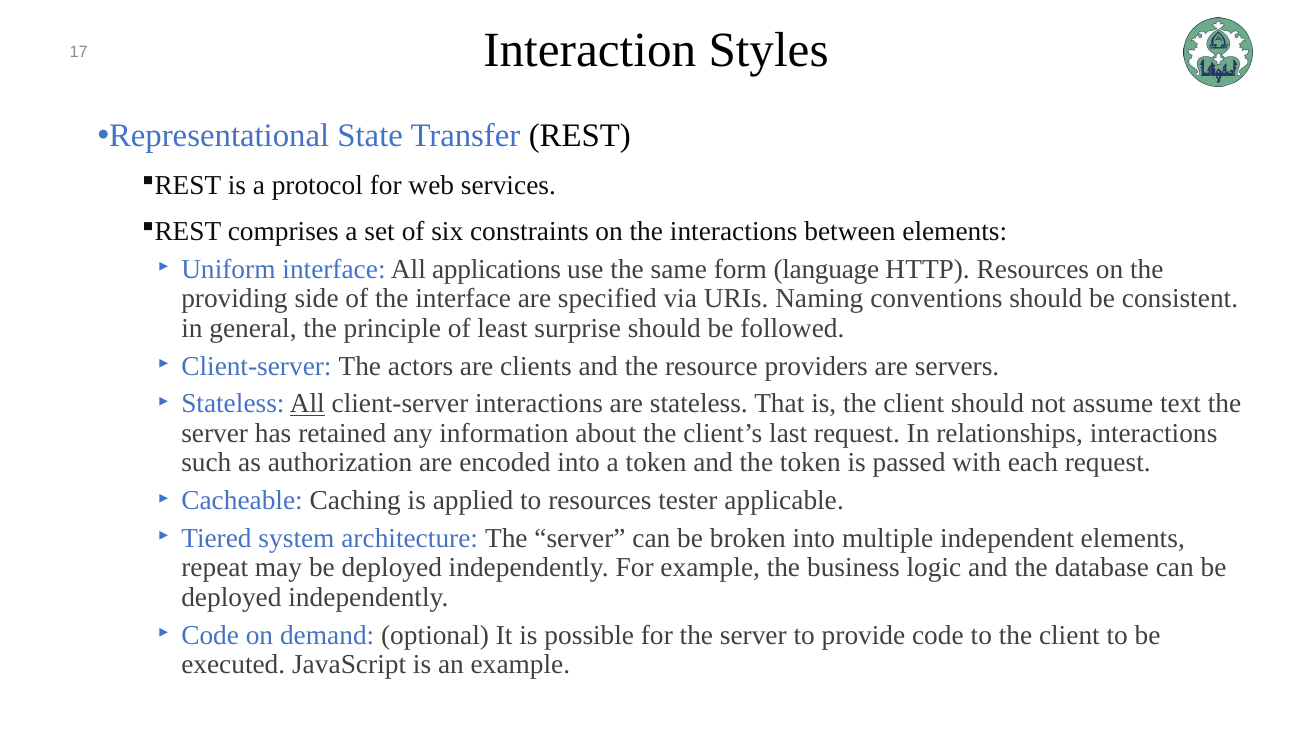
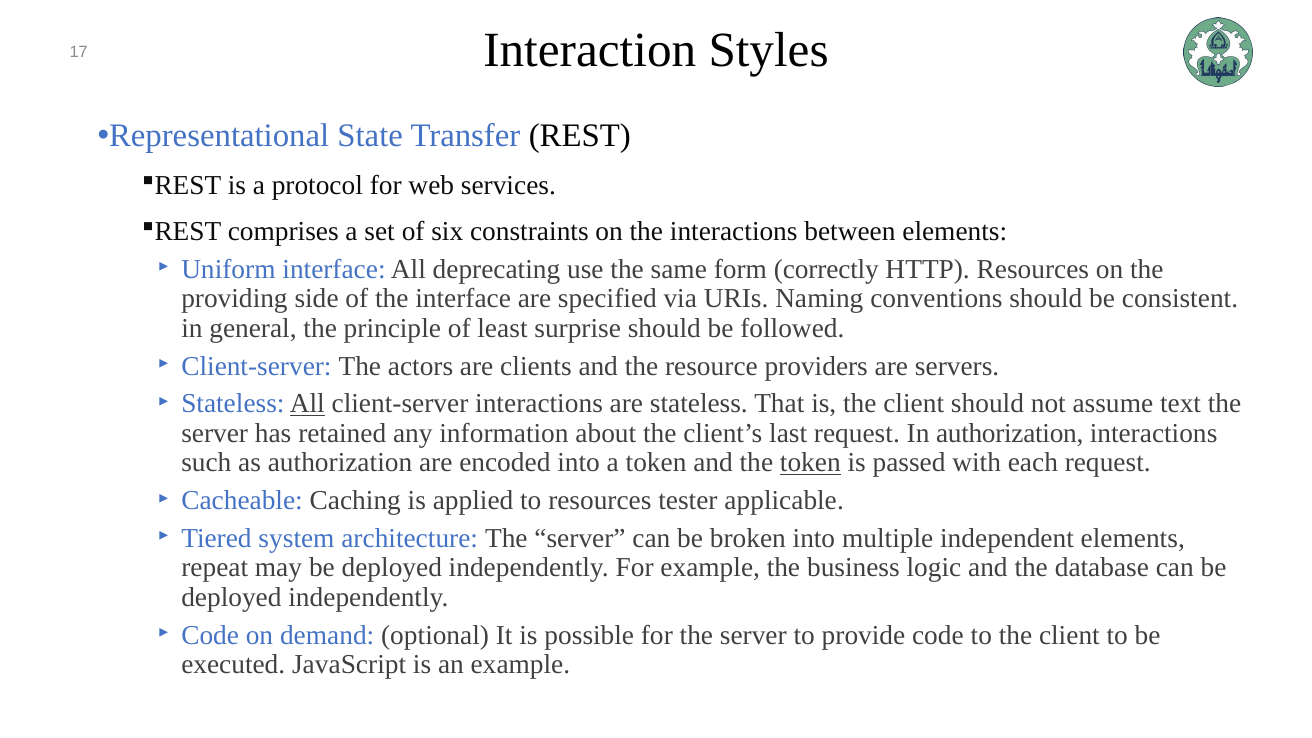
applications: applications -> deprecating
language: language -> correctly
In relationships: relationships -> authorization
token at (810, 463) underline: none -> present
